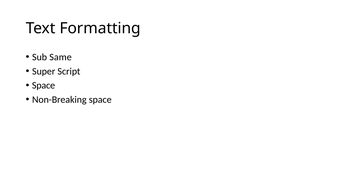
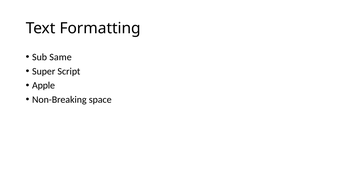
Space at (44, 85): Space -> Apple
